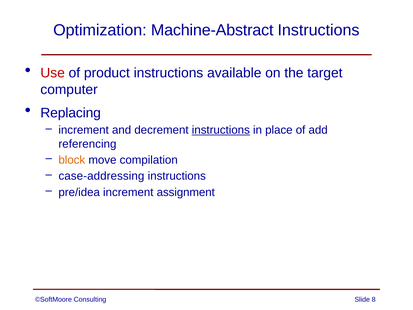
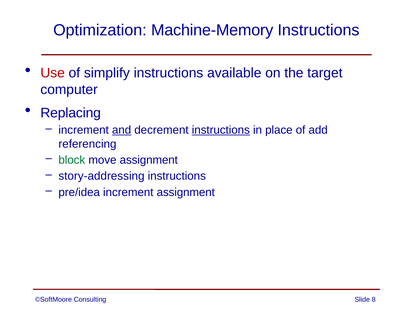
Machine-Abstract: Machine-Abstract -> Machine-Memory
product: product -> simplify
and underline: none -> present
block colour: orange -> green
move compilation: compilation -> assignment
case-addressing: case-addressing -> story-addressing
